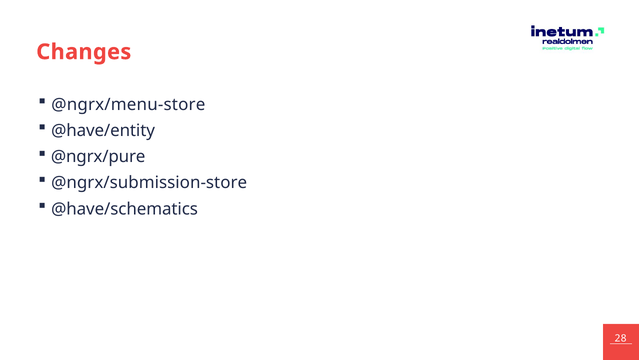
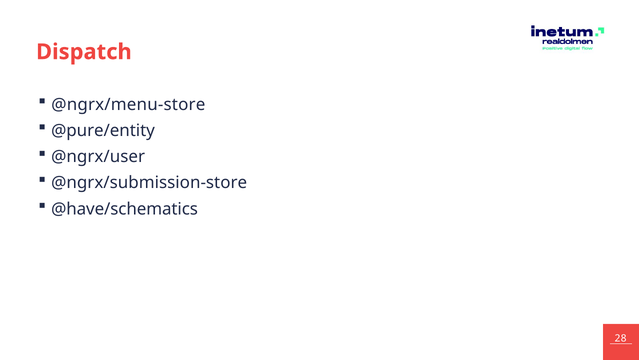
Changes: Changes -> Dispatch
@have/entity: @have/entity -> @pure/entity
@ngrx/pure: @ngrx/pure -> @ngrx/user
